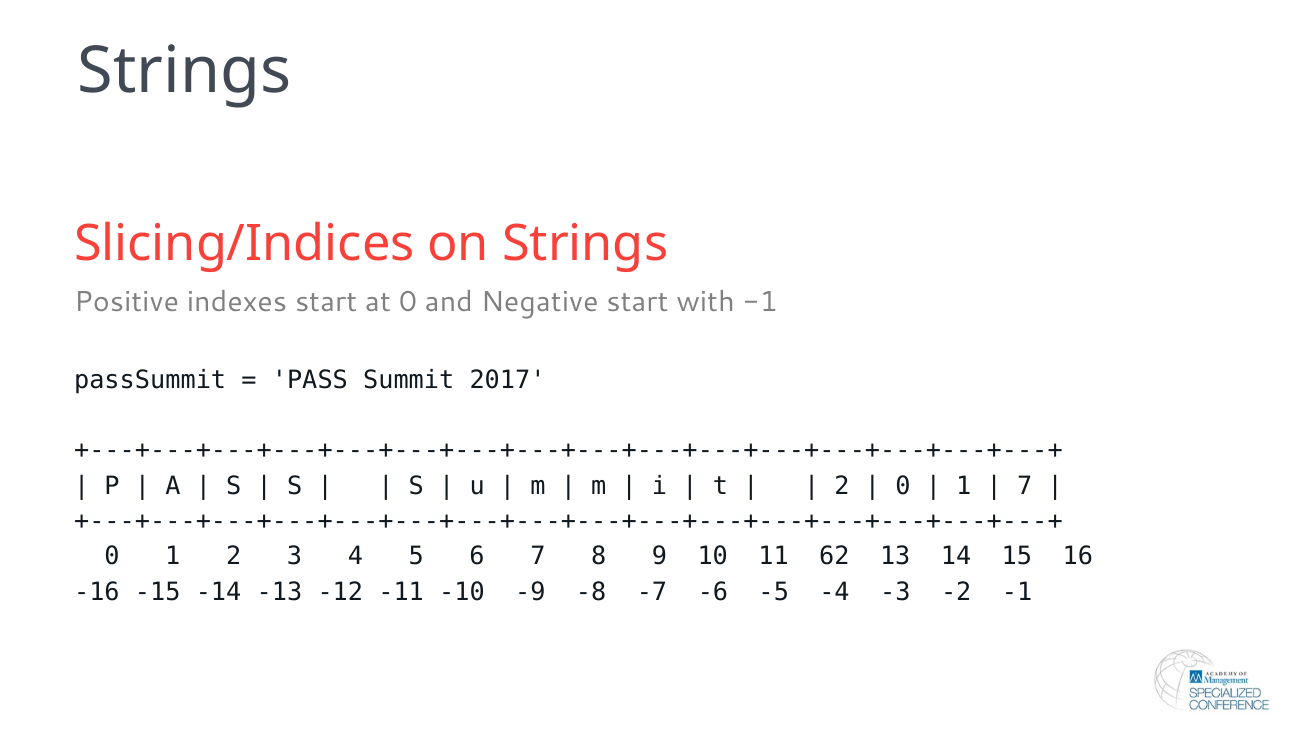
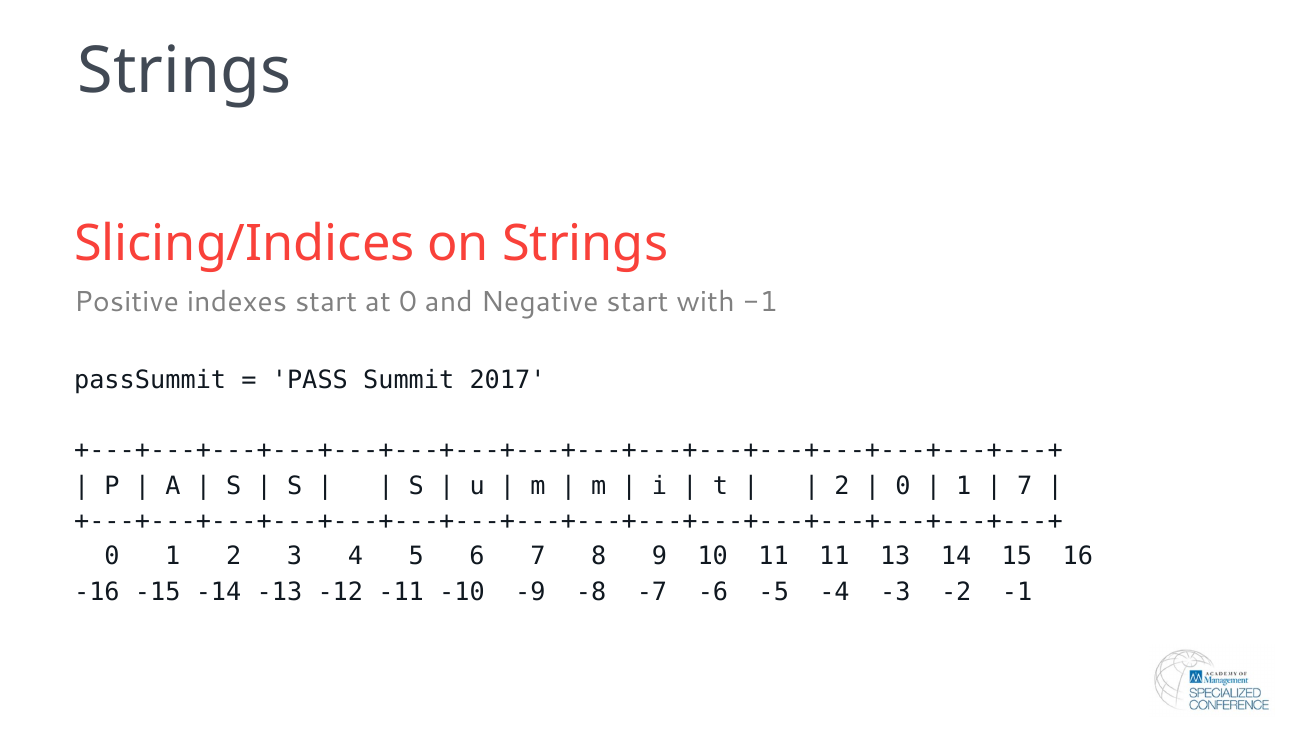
11 62: 62 -> 11
